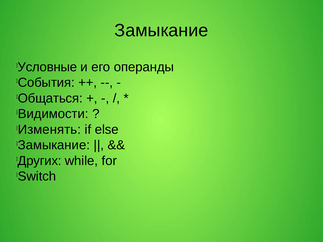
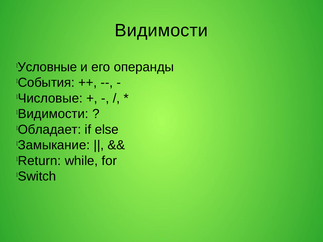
Замыкание at (161, 30): Замыкание -> Видимости
Общаться: Общаться -> Числовые
Изменять: Изменять -> Обладает
Других: Других -> Return
